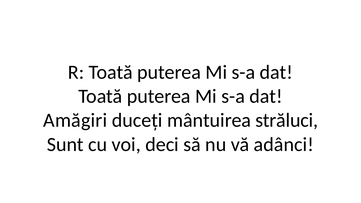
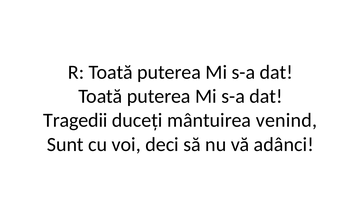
Amăgiri: Amăgiri -> Tragedii
străluci: străluci -> venind
